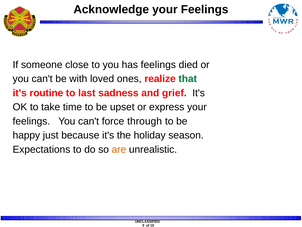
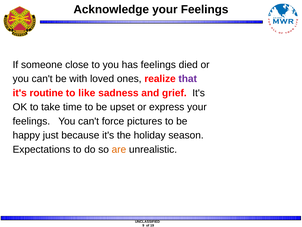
that colour: green -> purple
last: last -> like
through: through -> pictures
